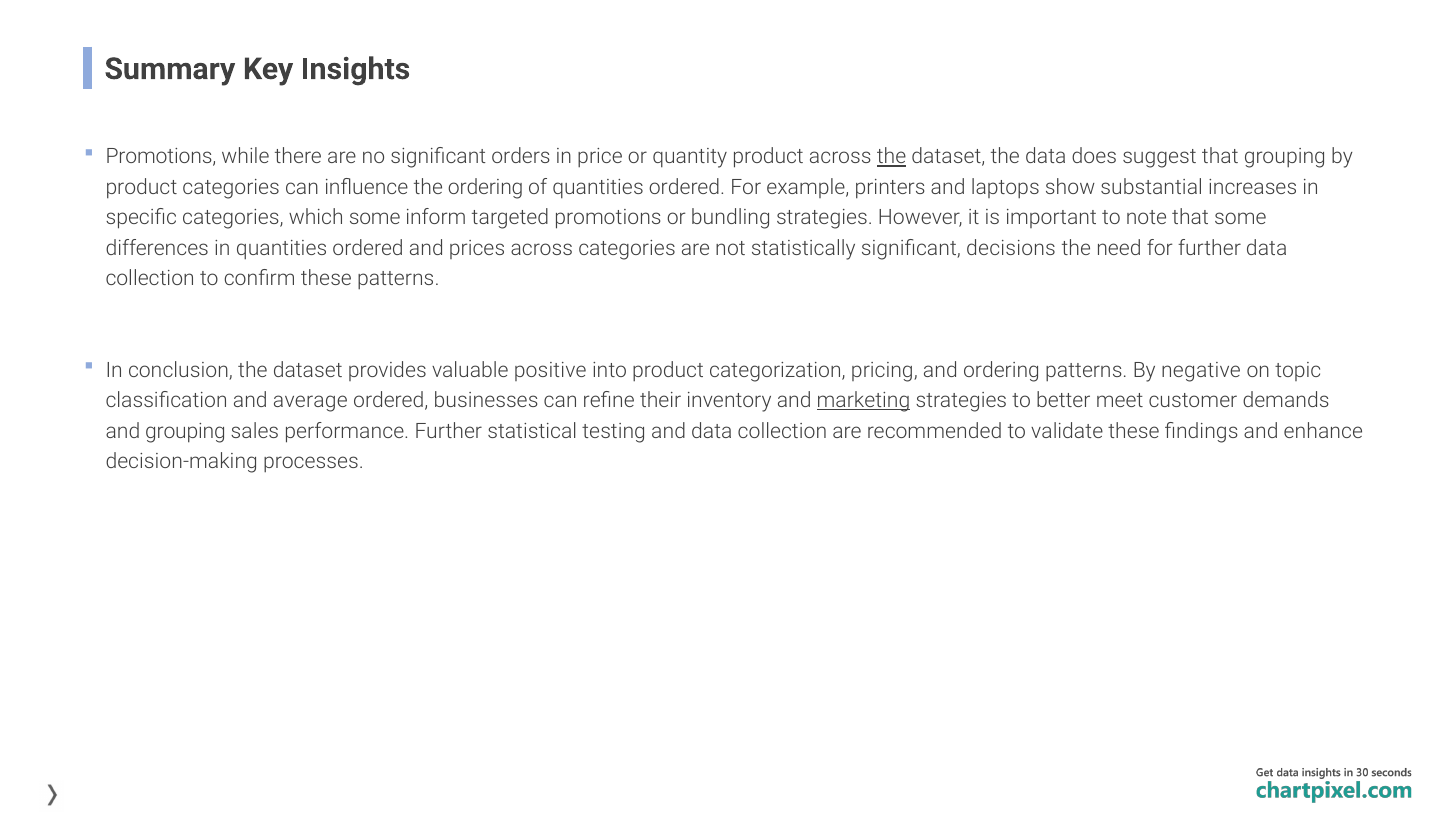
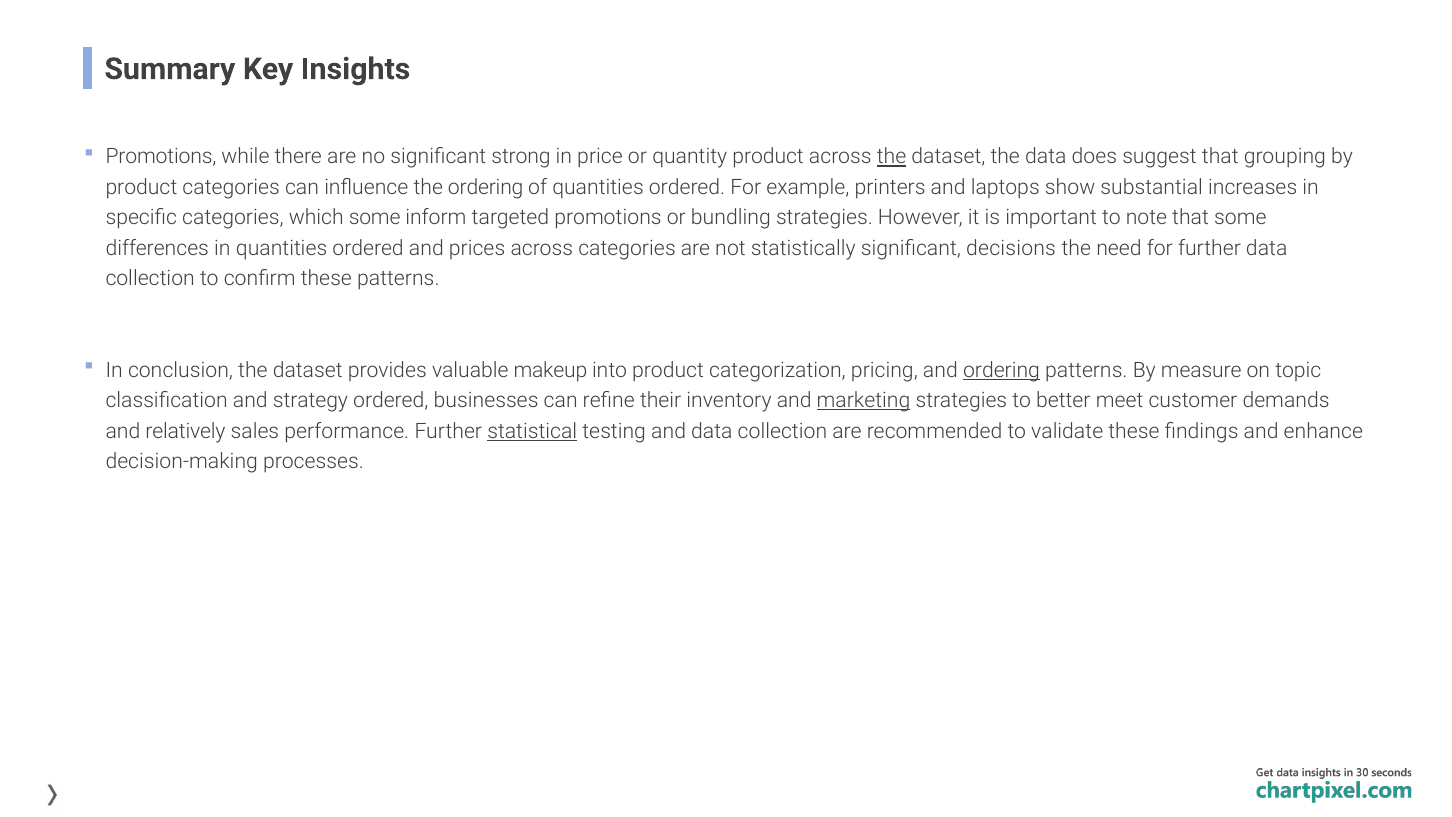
orders: orders -> strong
positive: positive -> makeup
ordering at (1001, 370) underline: none -> present
negative: negative -> measure
average: average -> strategy
and grouping: grouping -> relatively
statistical underline: none -> present
